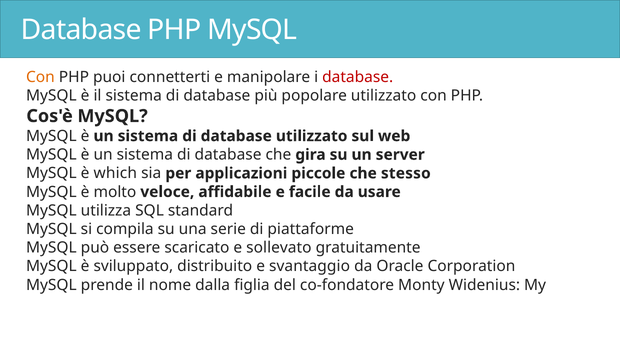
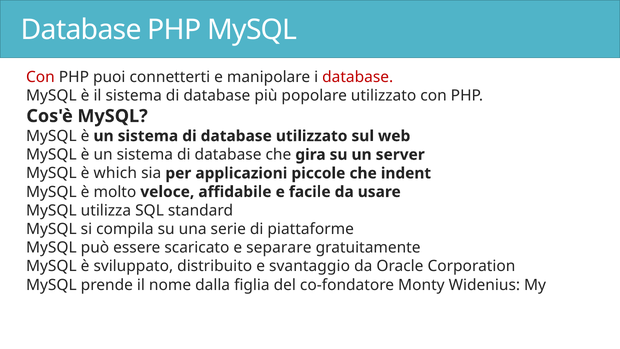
Con at (40, 77) colour: orange -> red
stesso: stesso -> indent
sollevato: sollevato -> separare
